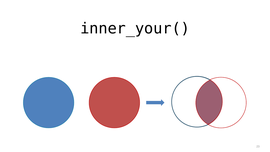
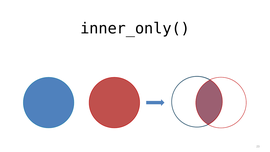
inner_your(: inner_your( -> inner_only(
